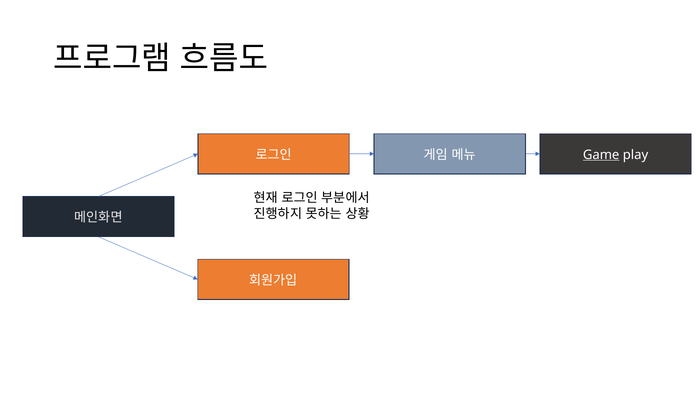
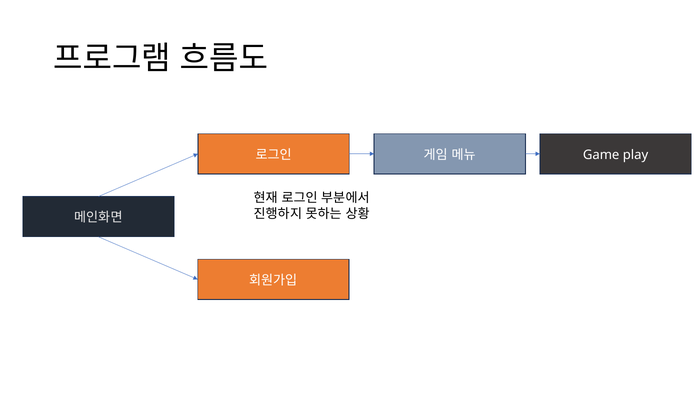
Game underline: present -> none
